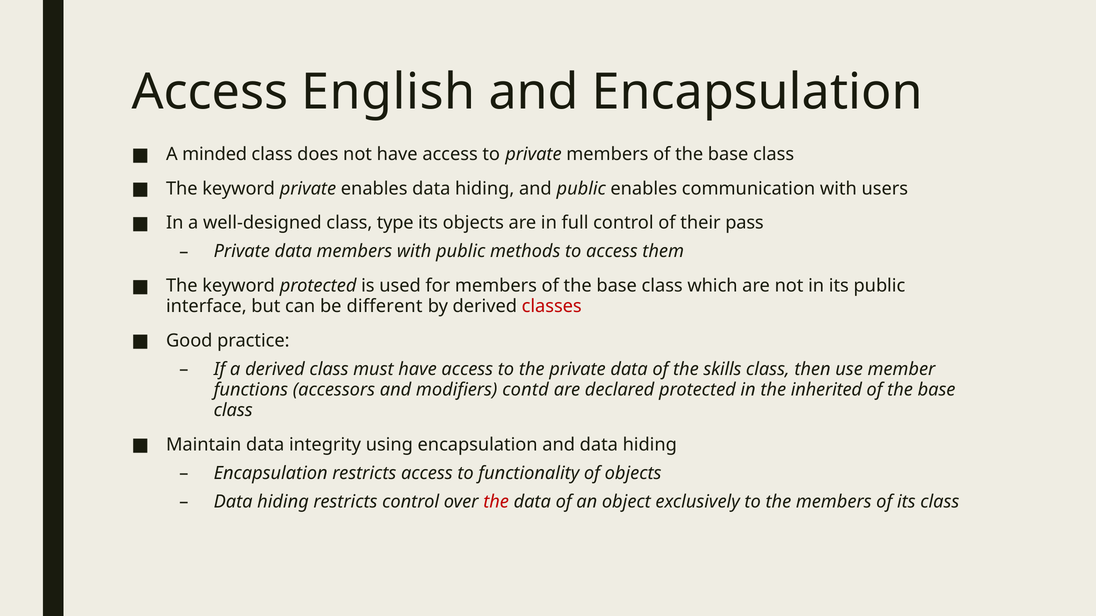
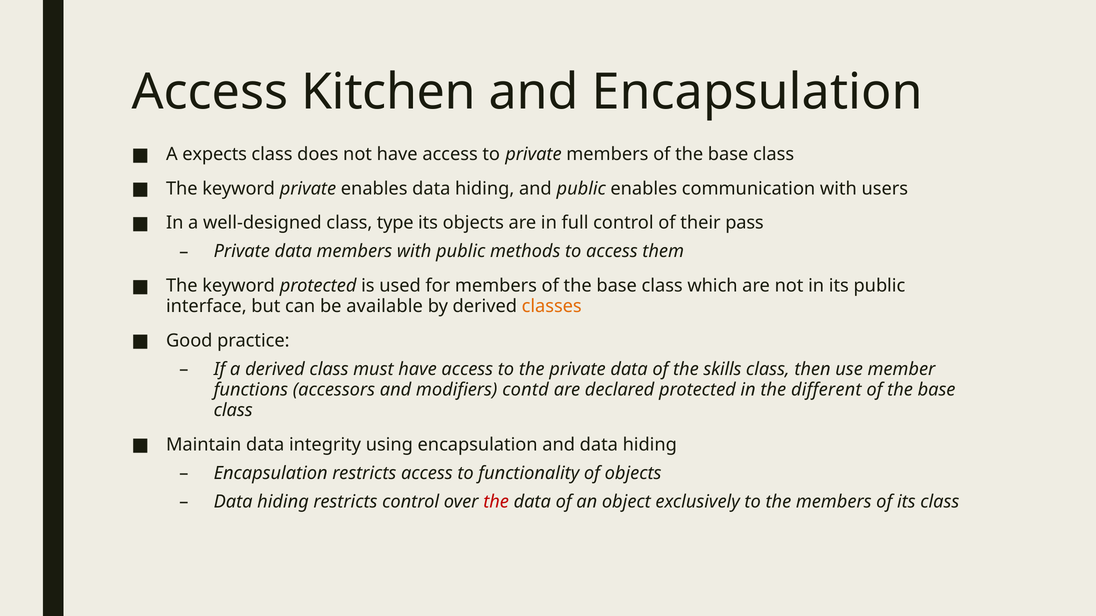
English: English -> Kitchen
minded: minded -> expects
different: different -> available
classes colour: red -> orange
inherited: inherited -> different
